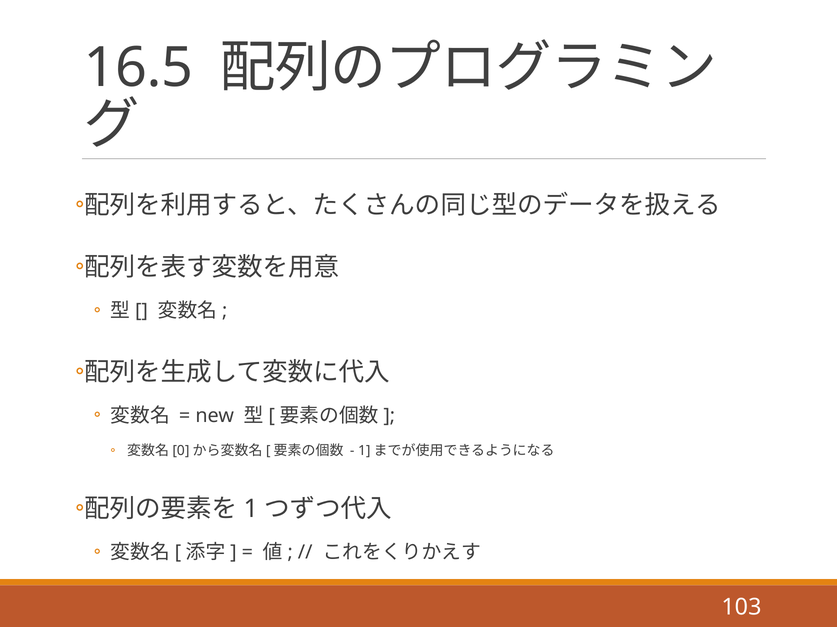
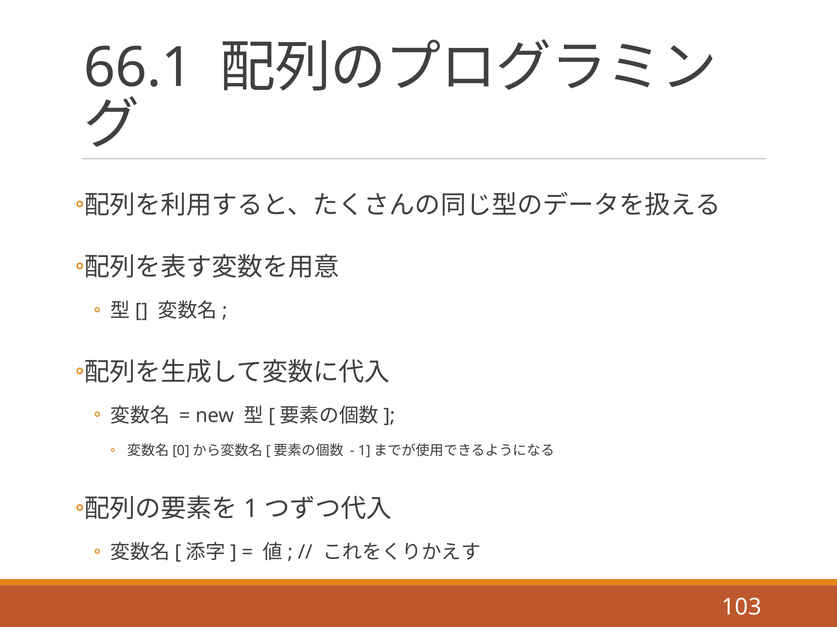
16.5: 16.5 -> 66.1
